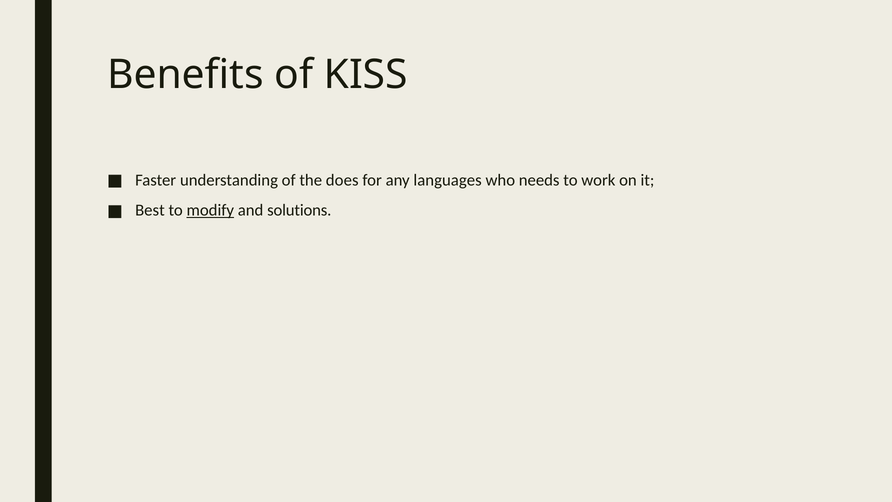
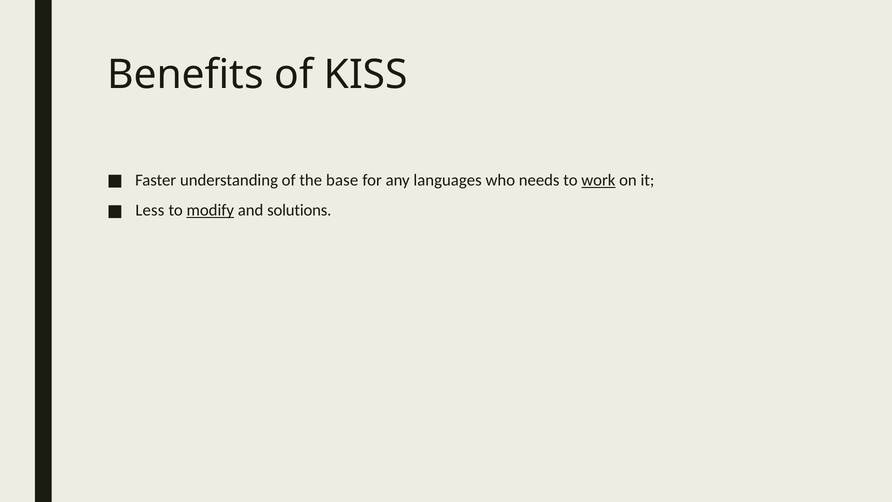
does: does -> base
work underline: none -> present
Best: Best -> Less
